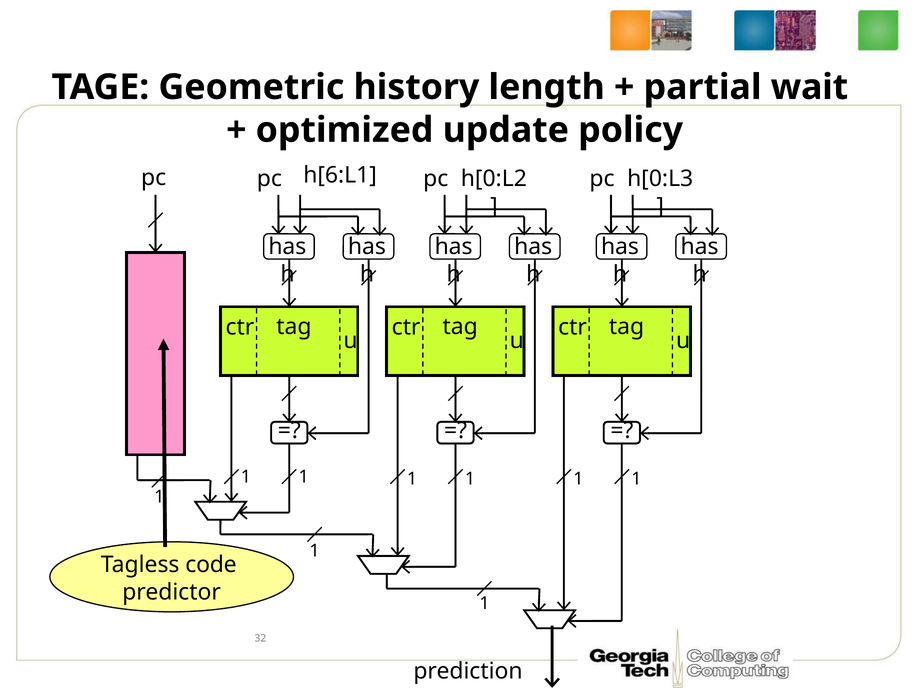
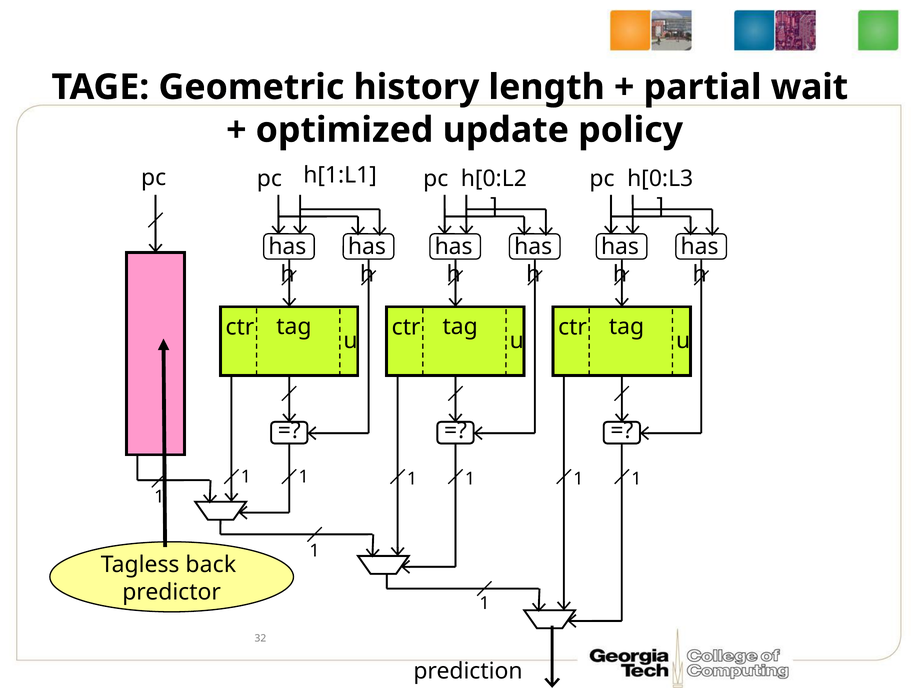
h[6:L1: h[6:L1 -> h[1:L1
code: code -> back
